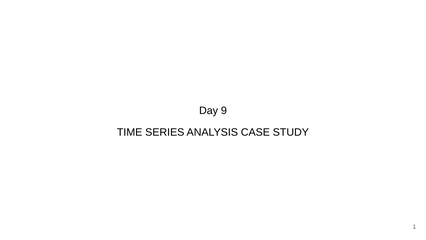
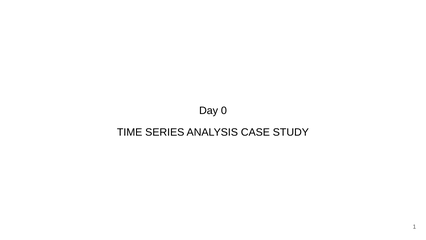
9: 9 -> 0
